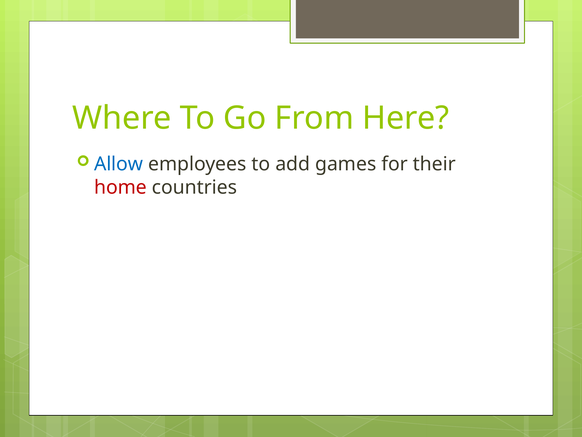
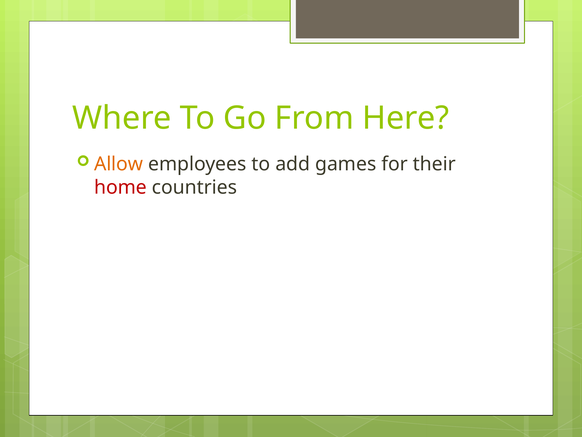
Allow colour: blue -> orange
